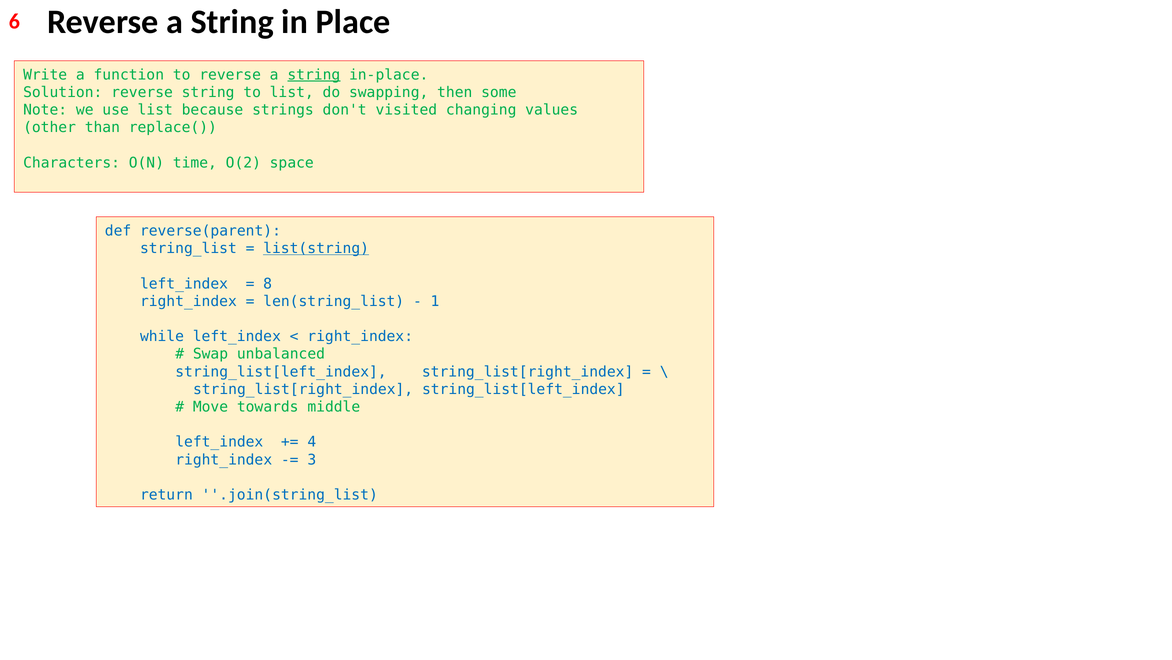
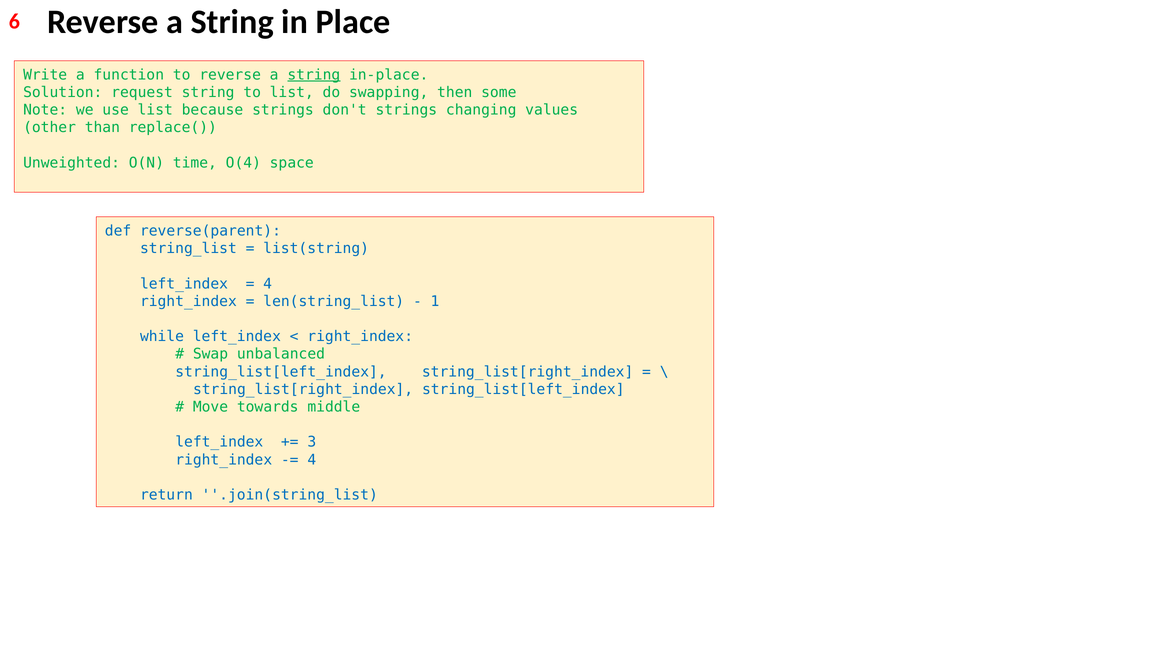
Solution reverse: reverse -> request
don't visited: visited -> strings
Characters: Characters -> Unweighted
O(2: O(2 -> O(4
list(string underline: present -> none
8 at (268, 283): 8 -> 4
4: 4 -> 3
3 at (312, 459): 3 -> 4
